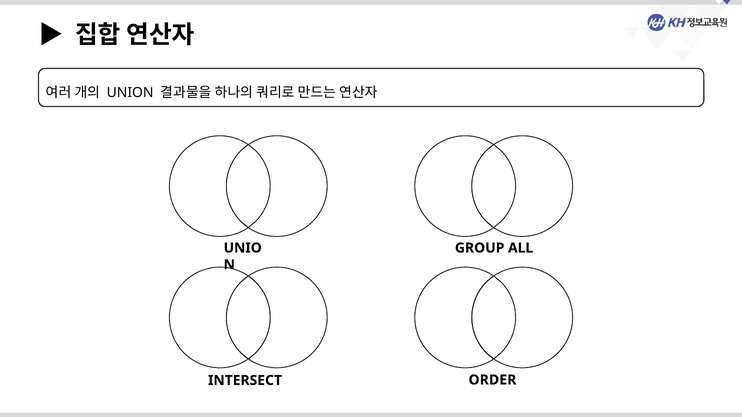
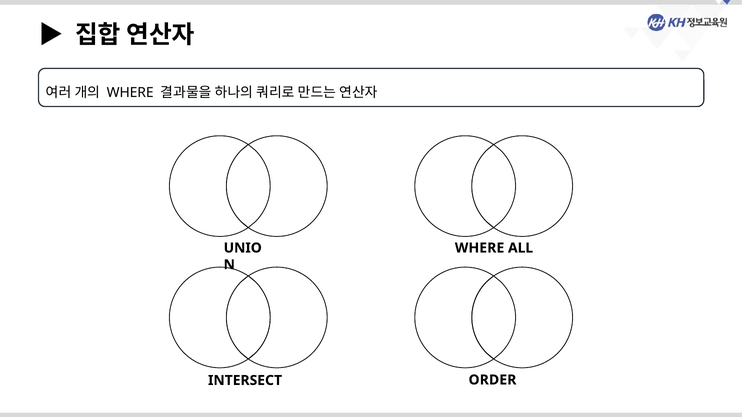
UNION at (130, 93): UNION -> WHERE
GROUP at (480, 248): GROUP -> WHERE
